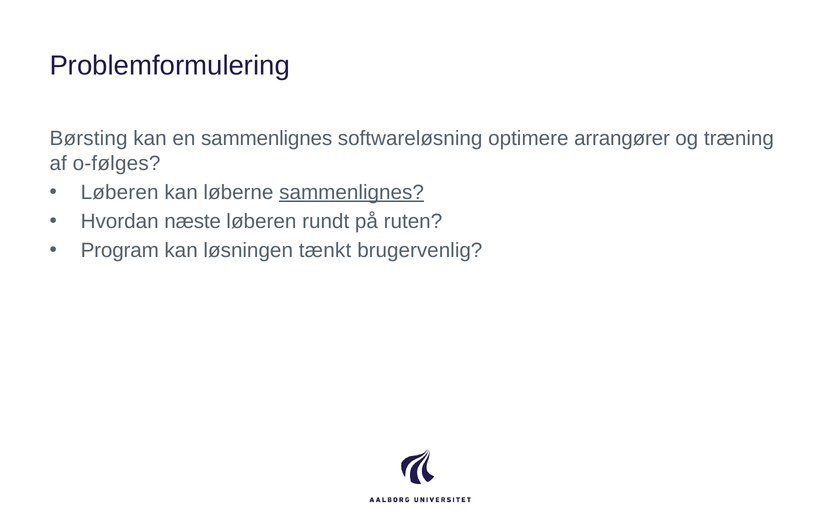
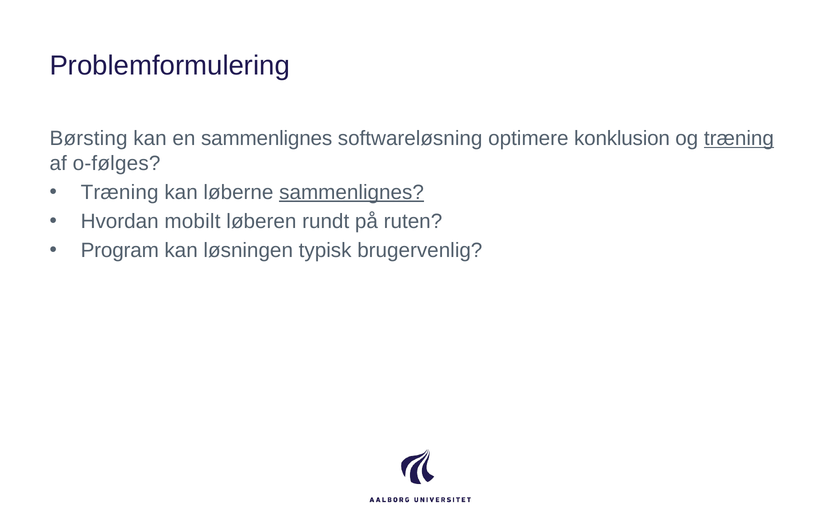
arrangører: arrangører -> konklusion
træning at (739, 139) underline: none -> present
Løberen at (120, 192): Løberen -> Træning
næste: næste -> mobilt
tænkt: tænkt -> typisk
